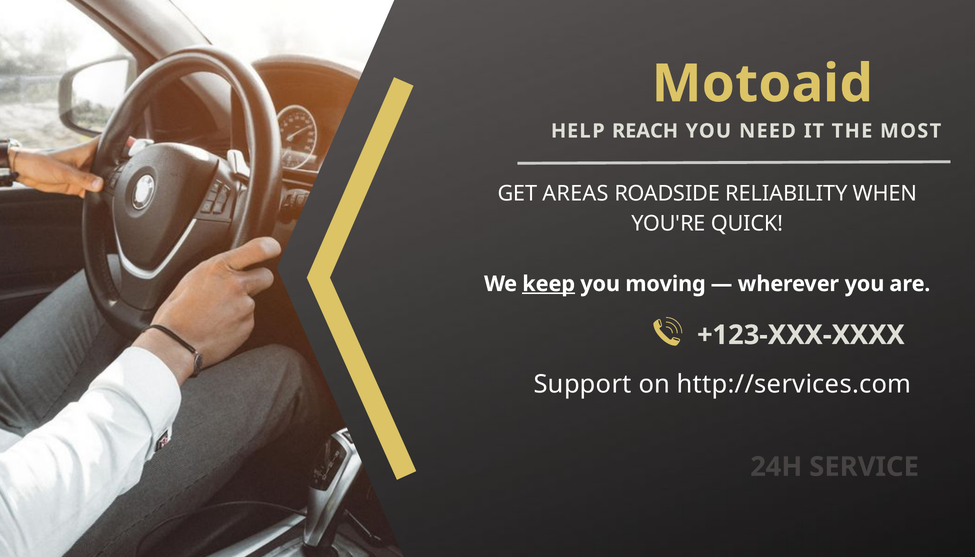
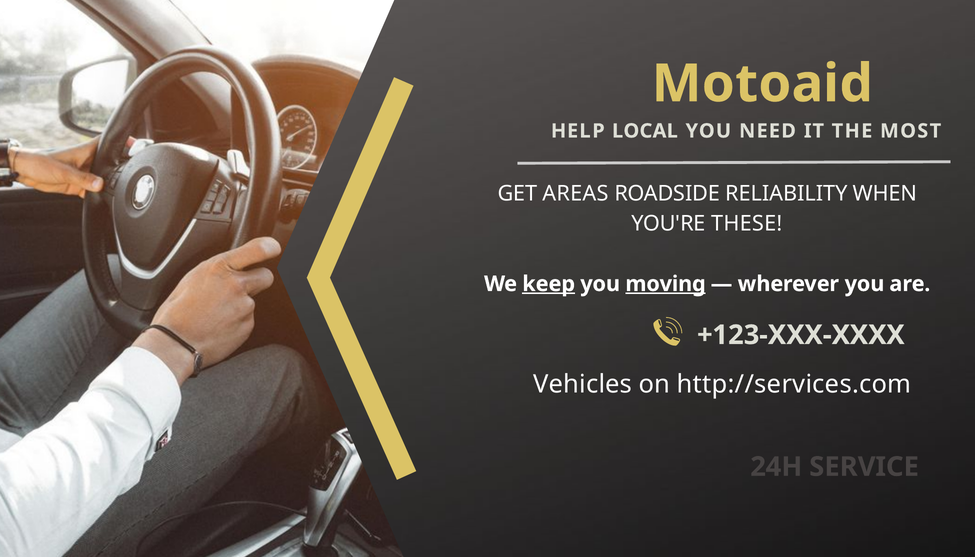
REACH: REACH -> LOCAL
QUICK: QUICK -> THESE
moving underline: none -> present
Support: Support -> Vehicles
